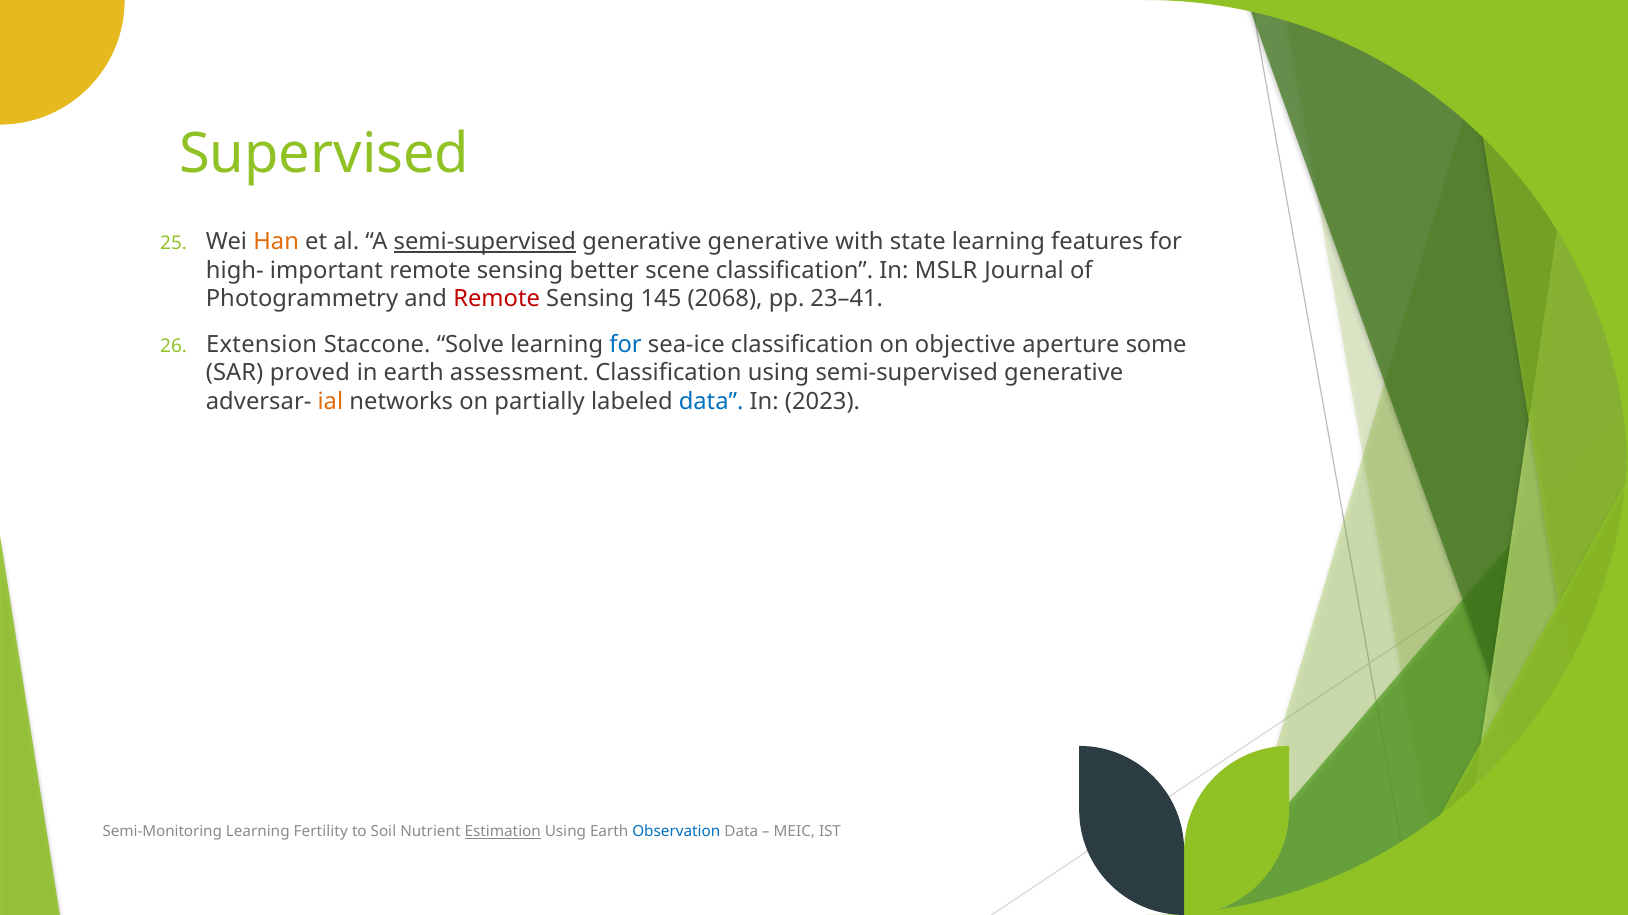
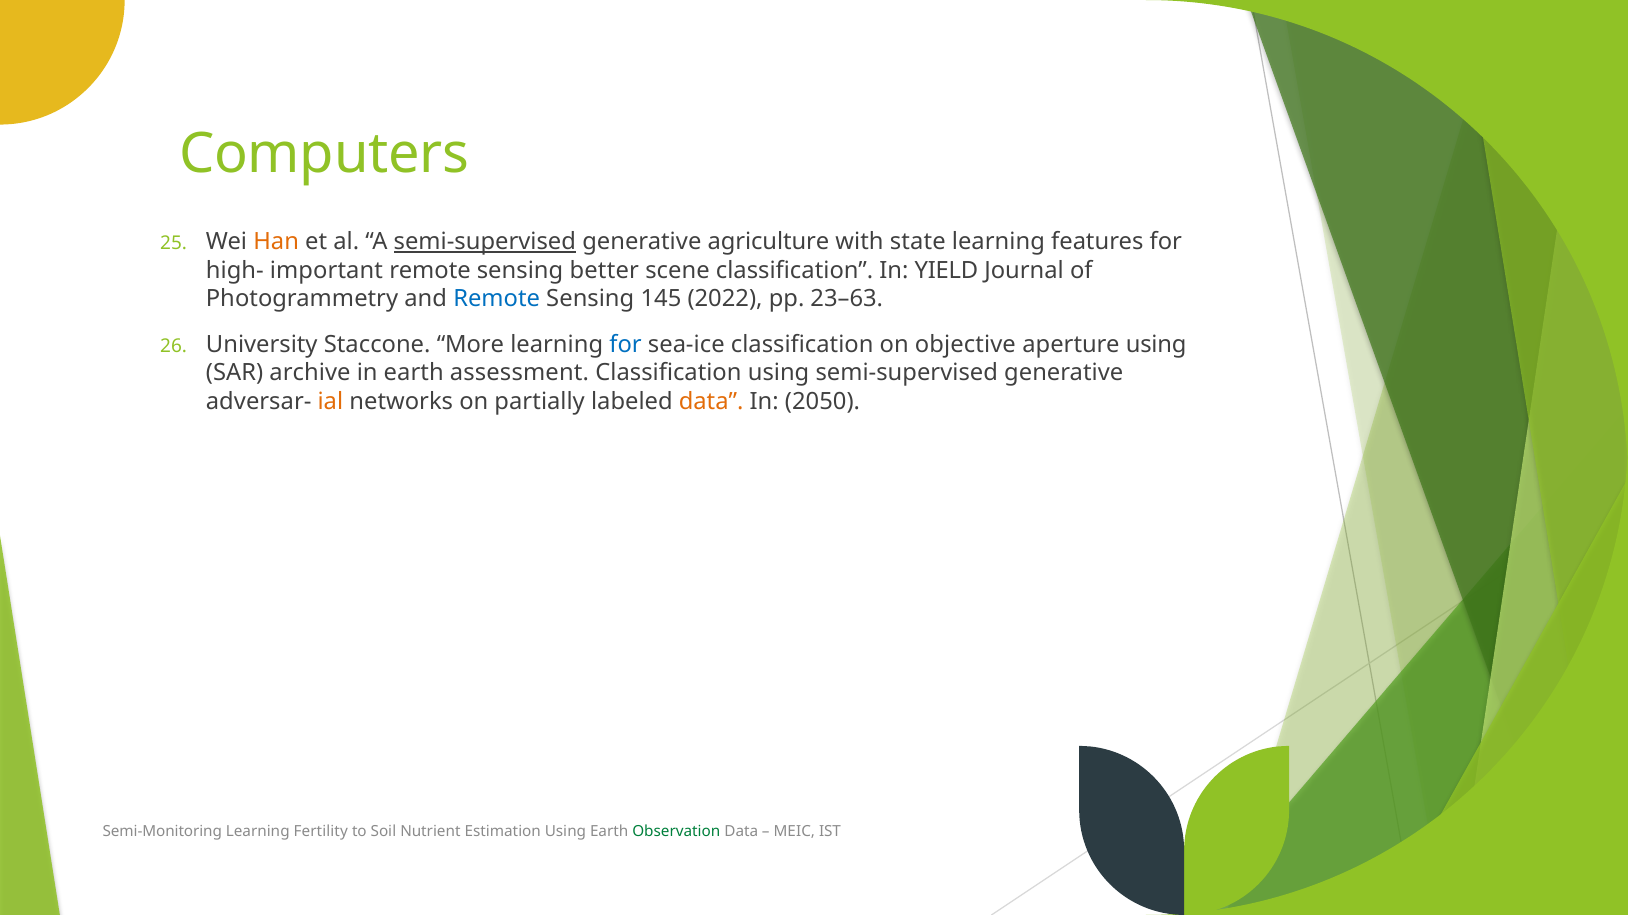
Supervised: Supervised -> Computers
generative generative: generative -> agriculture
MSLR: MSLR -> YIELD
Remote at (497, 299) colour: red -> blue
2068: 2068 -> 2022
23–41: 23–41 -> 23–63
Extension: Extension -> University
Solve: Solve -> More
aperture some: some -> using
proved: proved -> archive
data at (711, 402) colour: blue -> orange
2023: 2023 -> 2050
Estimation underline: present -> none
Observation colour: blue -> green
